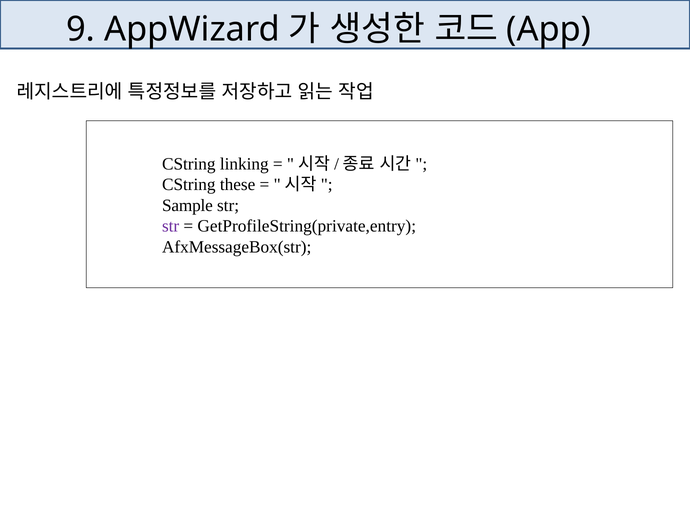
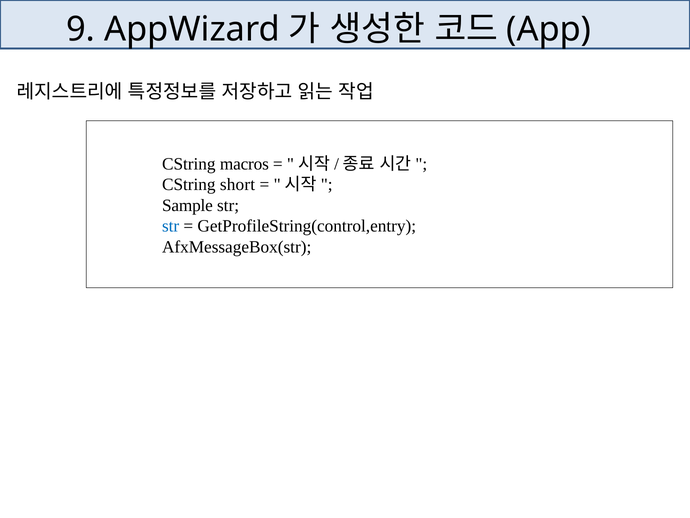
linking: linking -> macros
these: these -> short
str at (171, 226) colour: purple -> blue
GetProfileString(private,entry: GetProfileString(private,entry -> GetProfileString(control,entry
